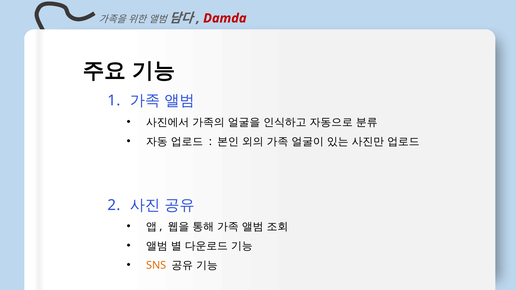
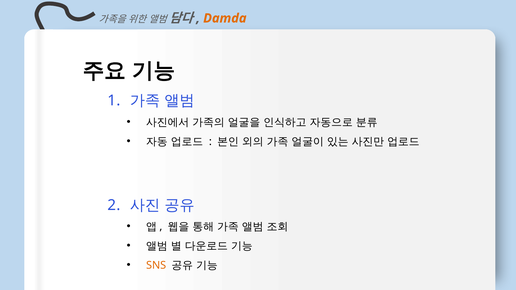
Damda colour: red -> orange
